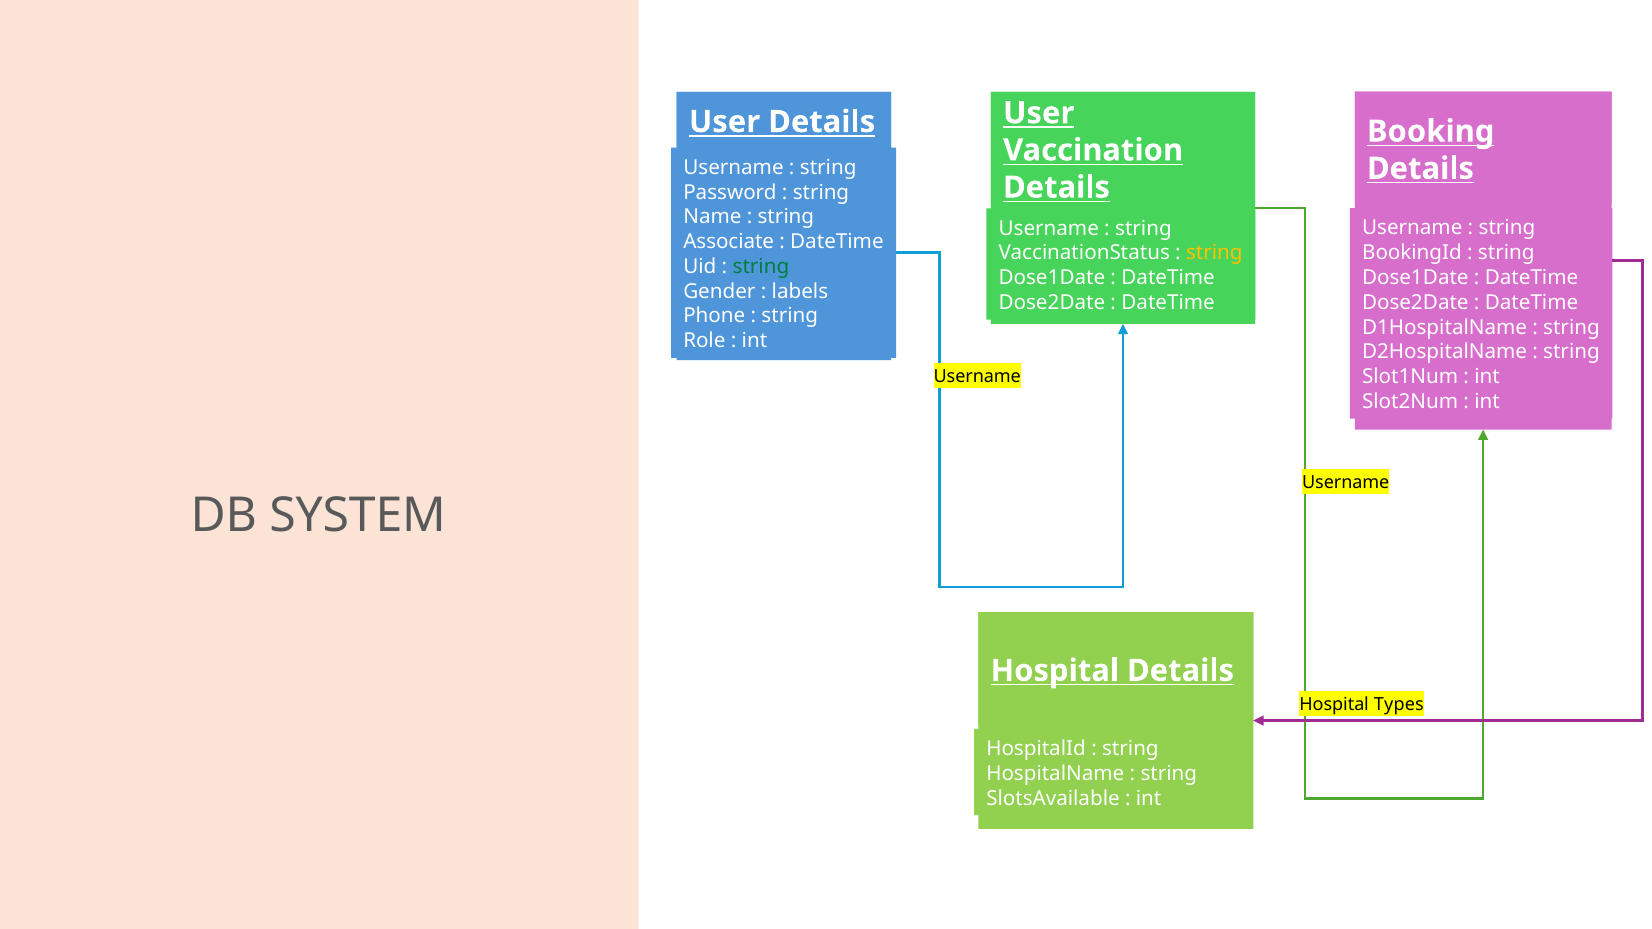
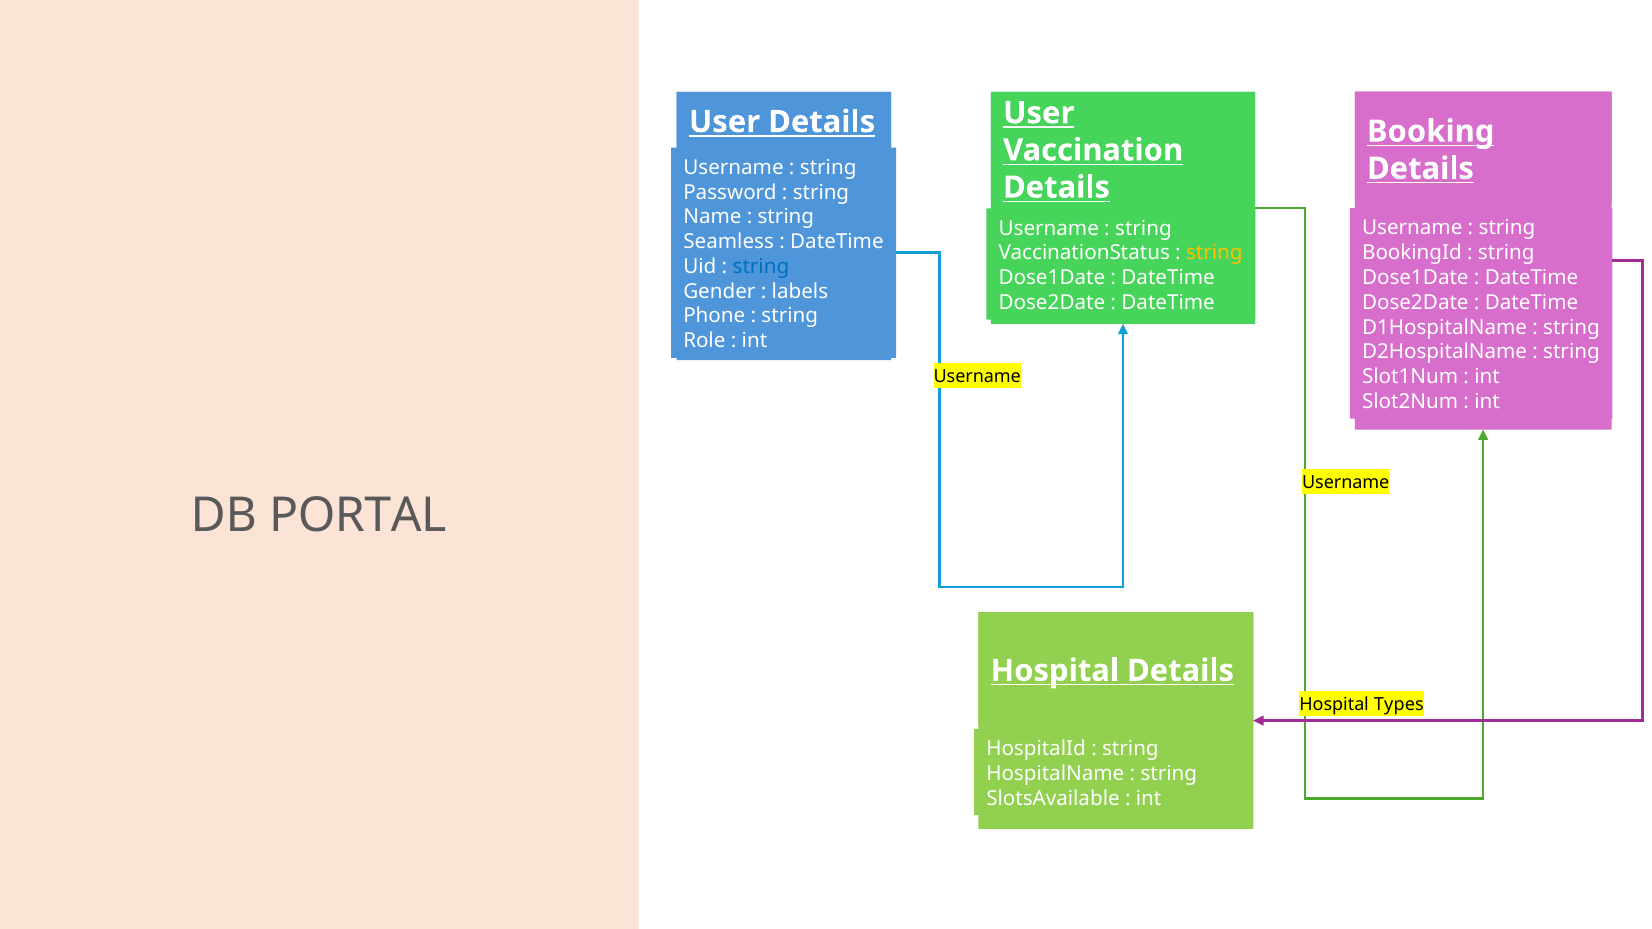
Associate: Associate -> Seamless
string at (761, 267) colour: green -> blue
SYSTEM: SYSTEM -> PORTAL
